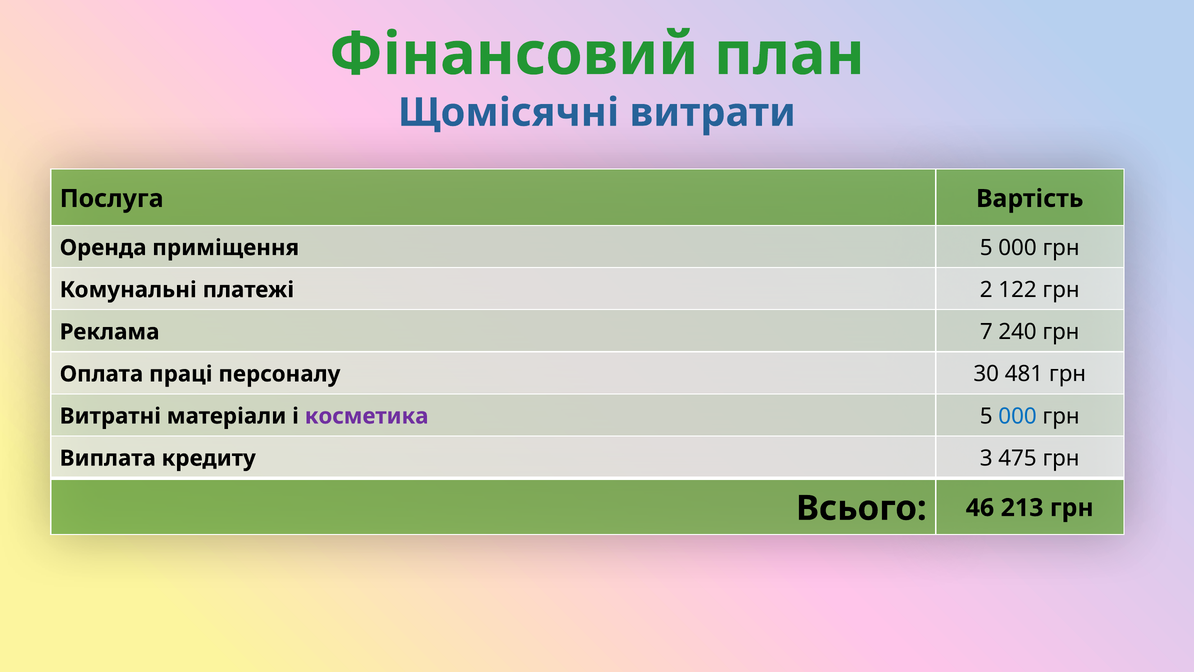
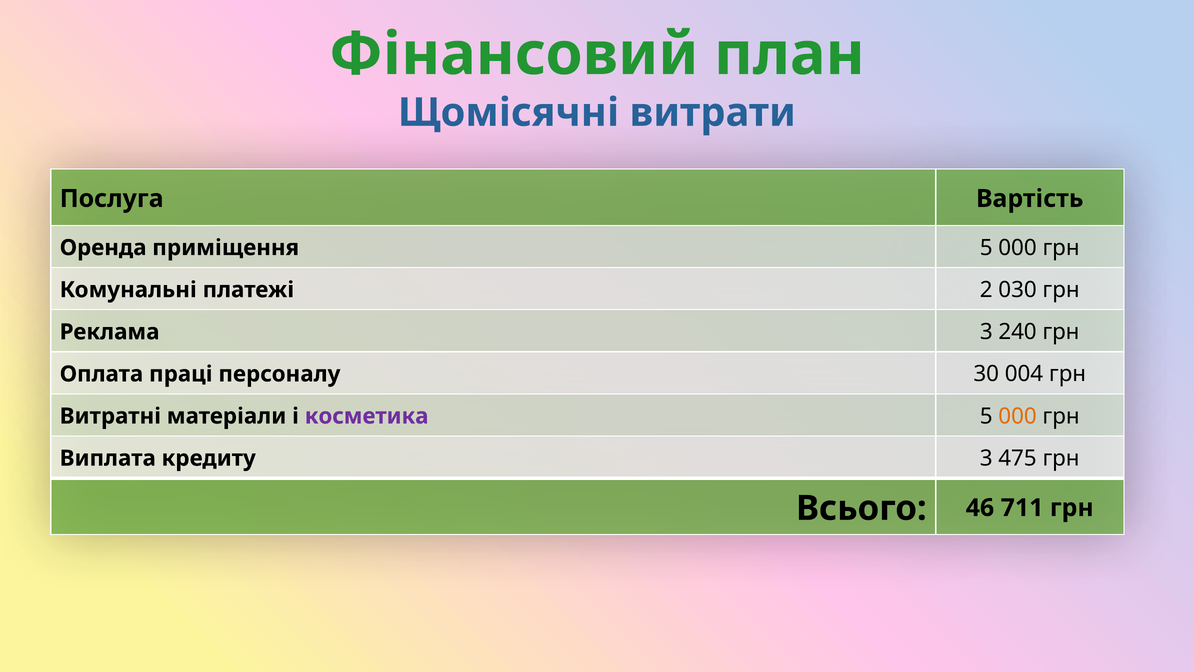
122: 122 -> 030
Реклама 7: 7 -> 3
481: 481 -> 004
000 at (1018, 416) colour: blue -> orange
213: 213 -> 711
